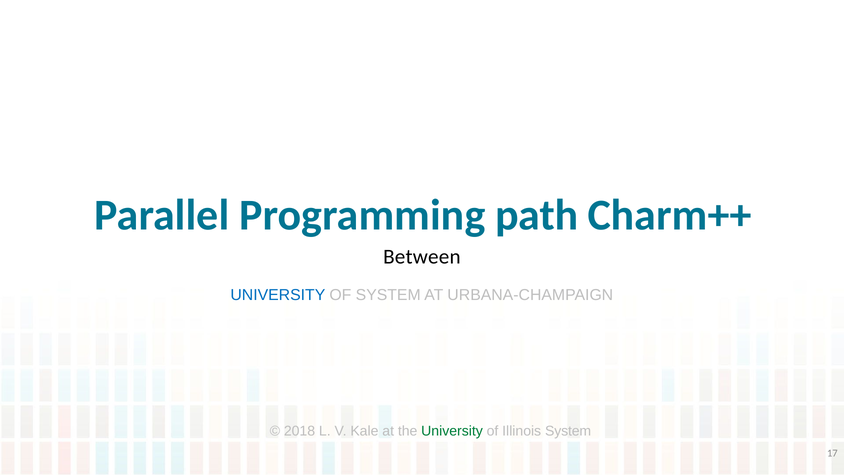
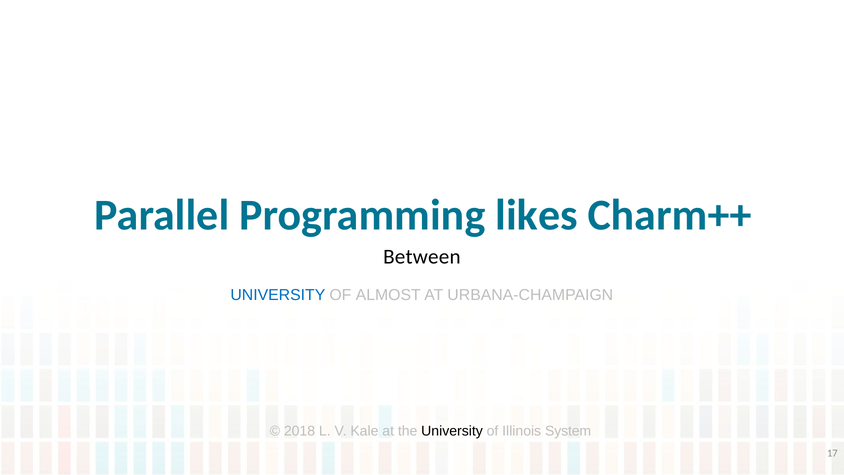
path: path -> likes
OF SYSTEM: SYSTEM -> ALMOST
University at (452, 431) colour: green -> black
